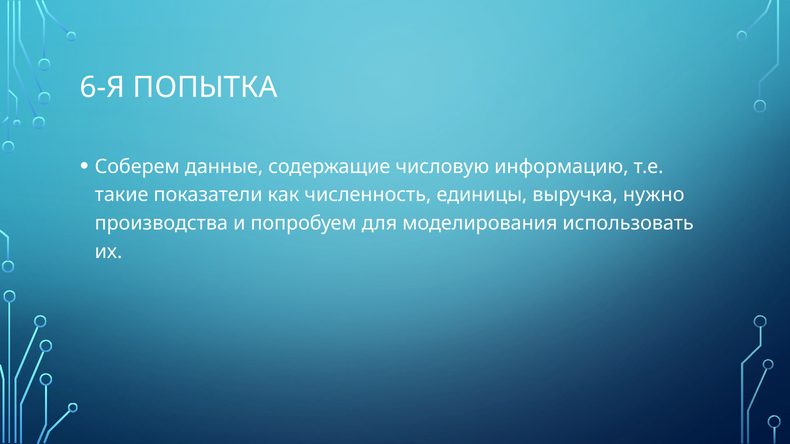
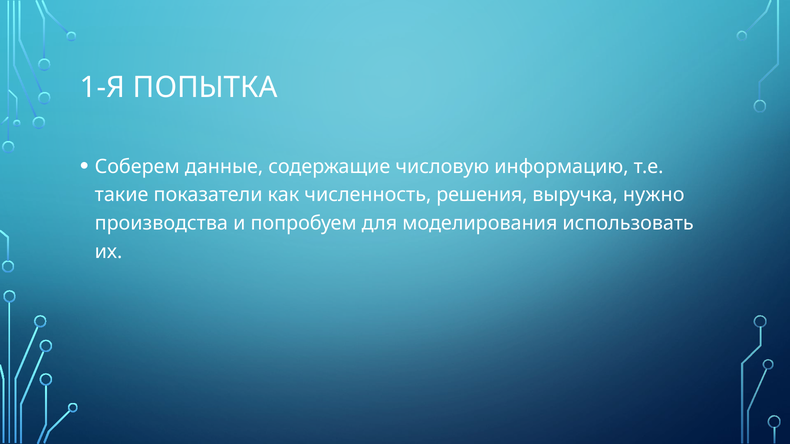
6-Я: 6-Я -> 1-Я
единицы: единицы -> решения
